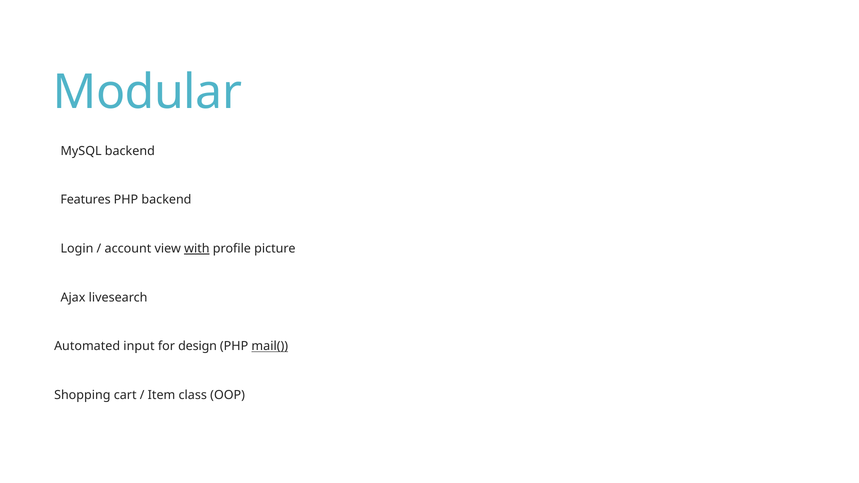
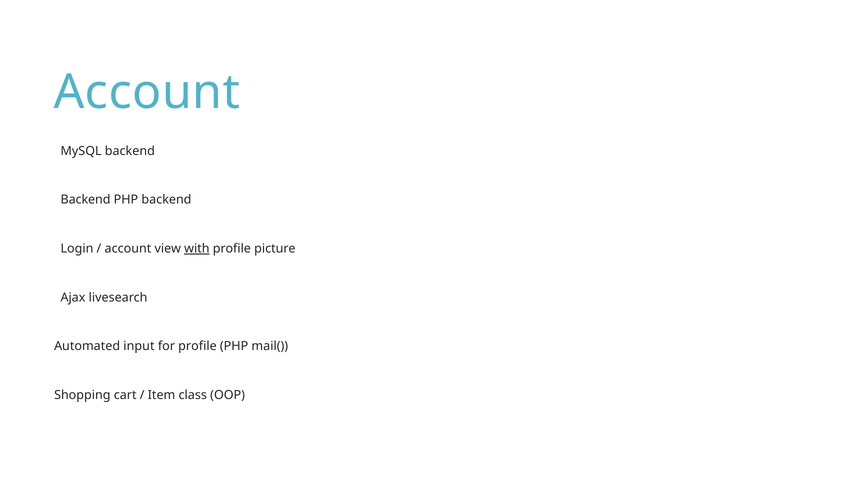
Modular at (147, 92): Modular -> Account
Features at (86, 200): Features -> Backend
for design: design -> profile
mail( underline: present -> none
